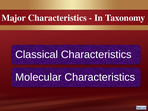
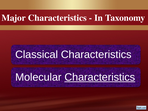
Characteristics at (100, 77) underline: none -> present
